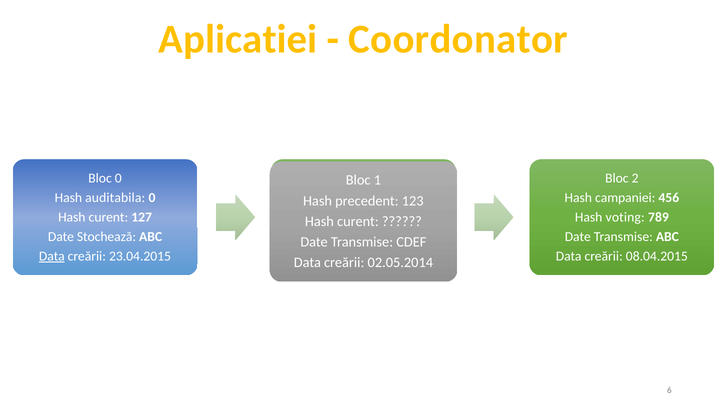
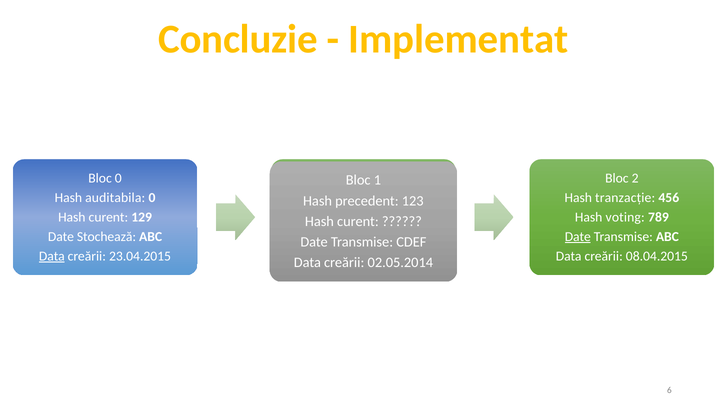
Aplicatiei: Aplicatiei -> Concluzie
Coordonator: Coordonator -> Implementat
campaniei: campaniei -> tranzacție
127: 127 -> 129
Date at (578, 237) underline: none -> present
